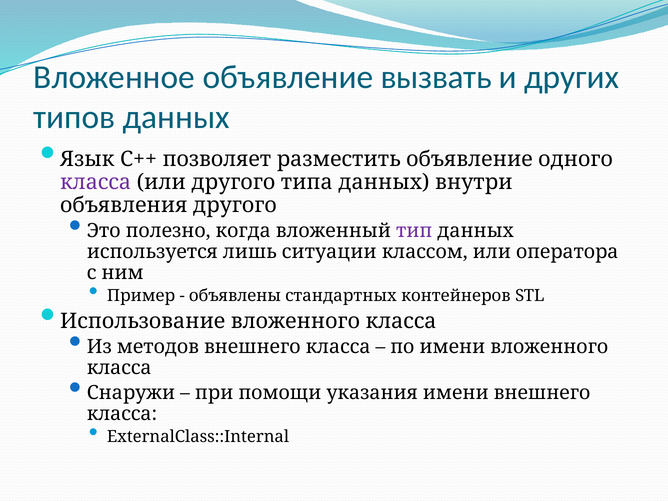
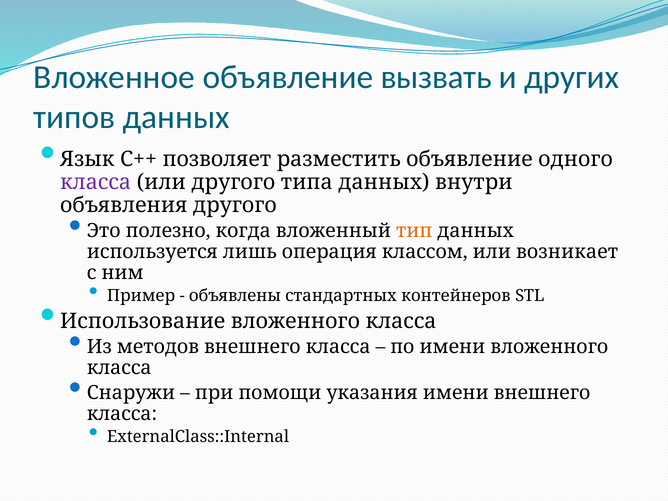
тип colour: purple -> orange
ситуации: ситуации -> операция
оператора: оператора -> возникает
